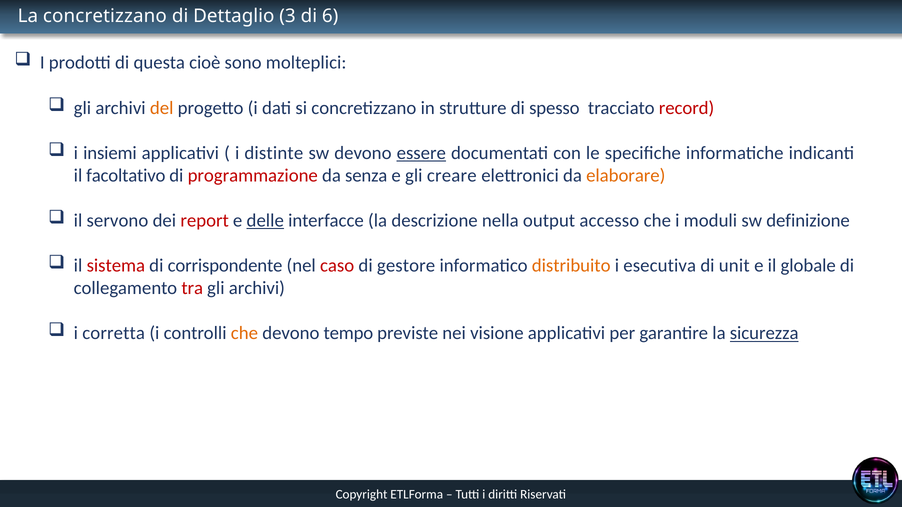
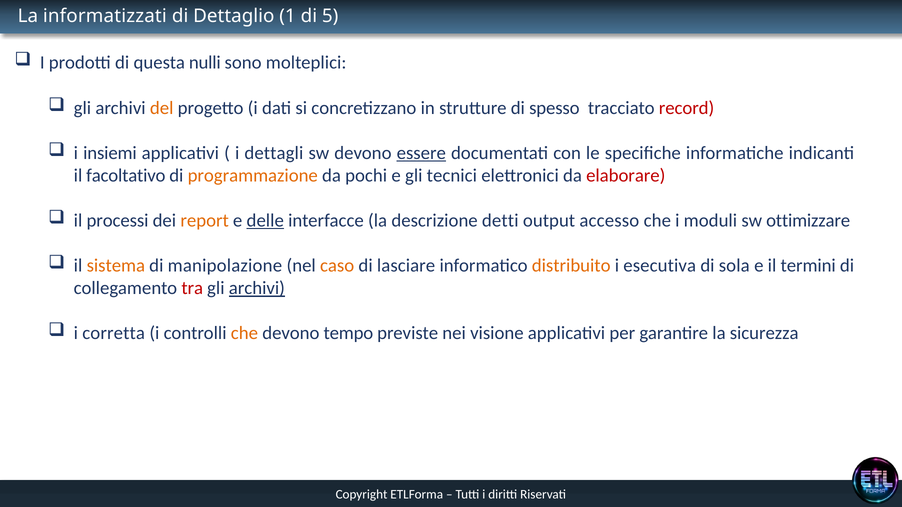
La concretizzano: concretizzano -> informatizzati
3: 3 -> 1
6: 6 -> 5
cioè: cioè -> nulli
distinte: distinte -> dettagli
programmazione colour: red -> orange
senza: senza -> pochi
creare: creare -> tecnici
elaborare colour: orange -> red
servono: servono -> processi
report colour: red -> orange
nella: nella -> detti
definizione: definizione -> ottimizzare
sistema colour: red -> orange
corrispondente: corrispondente -> manipolazione
caso colour: red -> orange
gestore: gestore -> lasciare
unit: unit -> sola
globale: globale -> termini
archivi at (257, 288) underline: none -> present
sicurezza underline: present -> none
